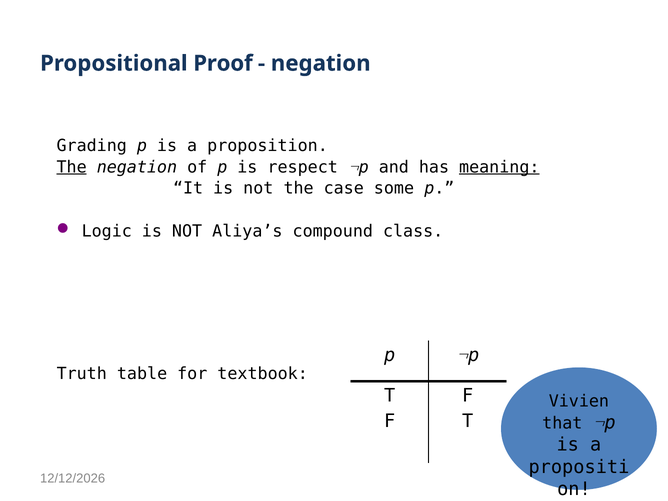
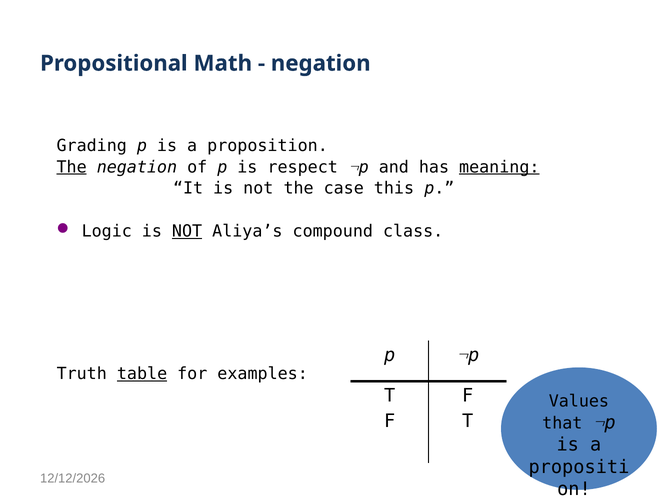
Proof: Proof -> Math
some: some -> this
NOT at (187, 231) underline: none -> present
table underline: none -> present
textbook: textbook -> examples
Vivien: Vivien -> Values
